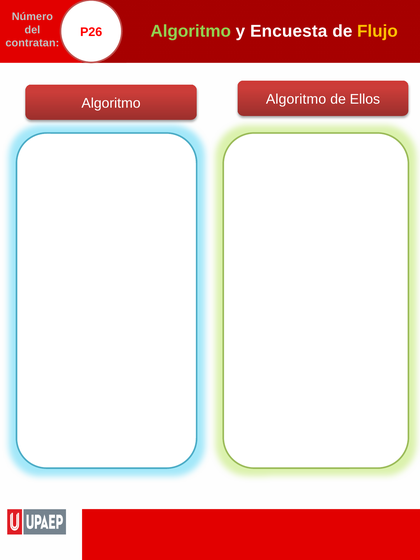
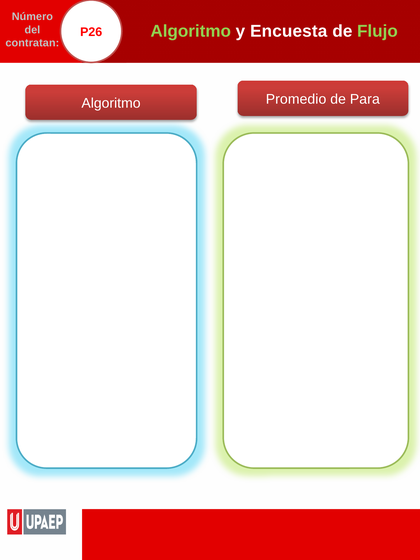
Flujo colour: yellow -> light green
Algoritmo Algoritmo: Algoritmo -> Promedio
Ellos: Ellos -> Para
